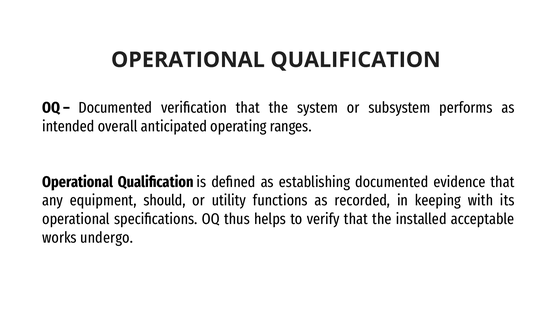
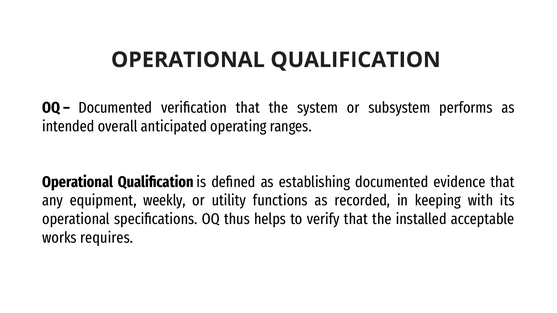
should: should -> weekly
undergo: undergo -> requires
